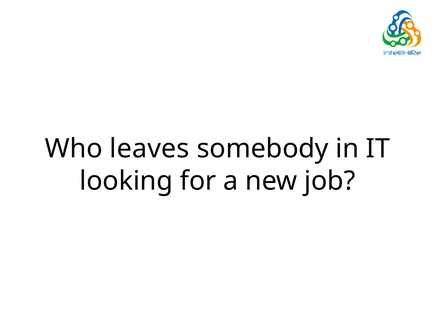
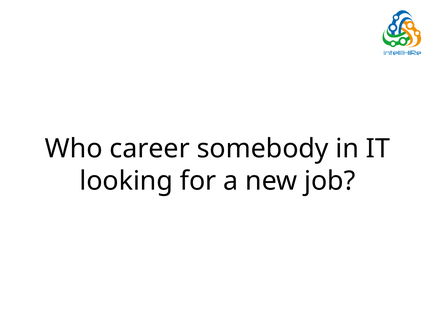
leaves: leaves -> career
